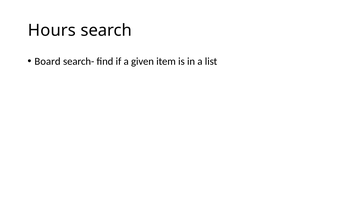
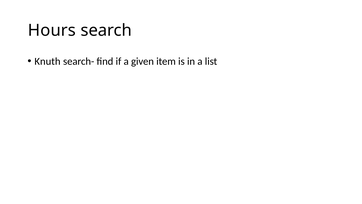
Board: Board -> Knuth
